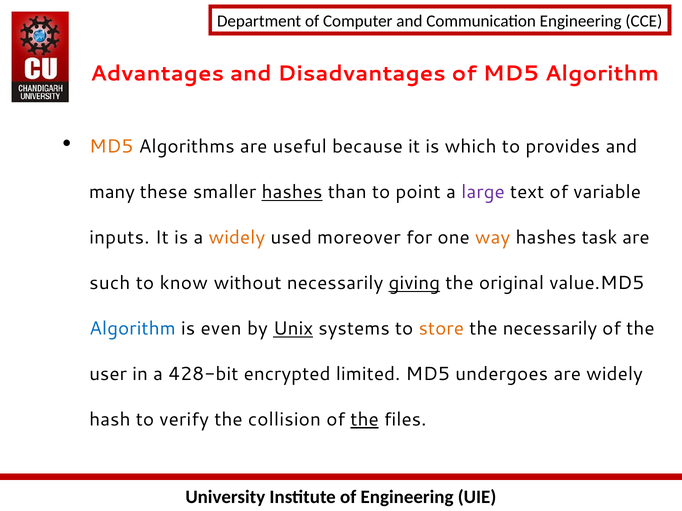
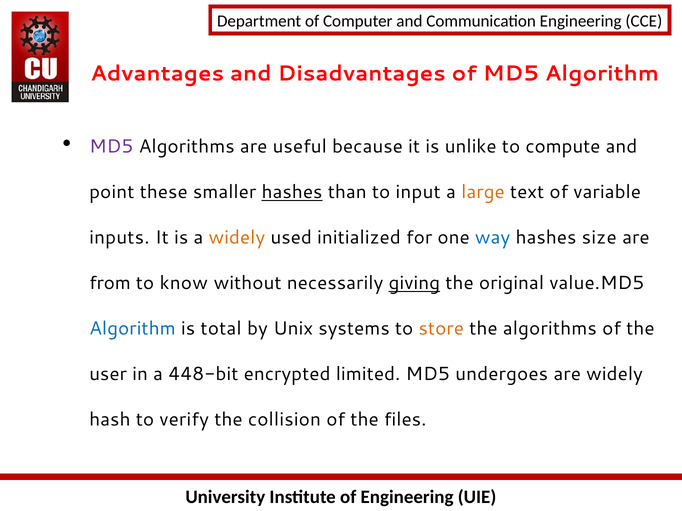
MD5 at (111, 147) colour: orange -> purple
which: which -> unlike
provides: provides -> compute
many: many -> point
point: point -> input
large colour: purple -> orange
moreover: moreover -> initialized
way colour: orange -> blue
task: task -> size
such: such -> from
even: even -> total
Unix underline: present -> none
the necessarily: necessarily -> algorithms
428-bit: 428-bit -> 448-bit
the at (365, 420) underline: present -> none
